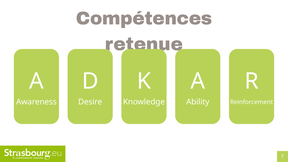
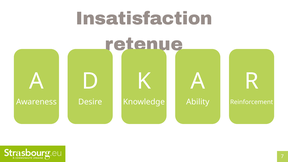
Compétences: Compétences -> Insatisfaction
